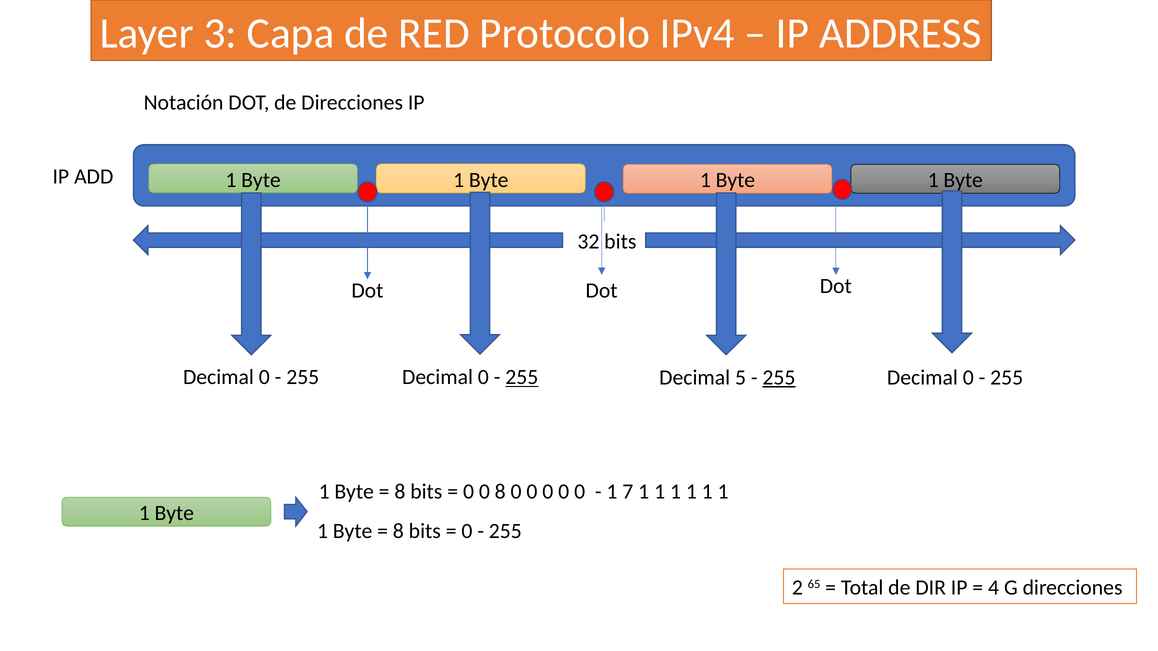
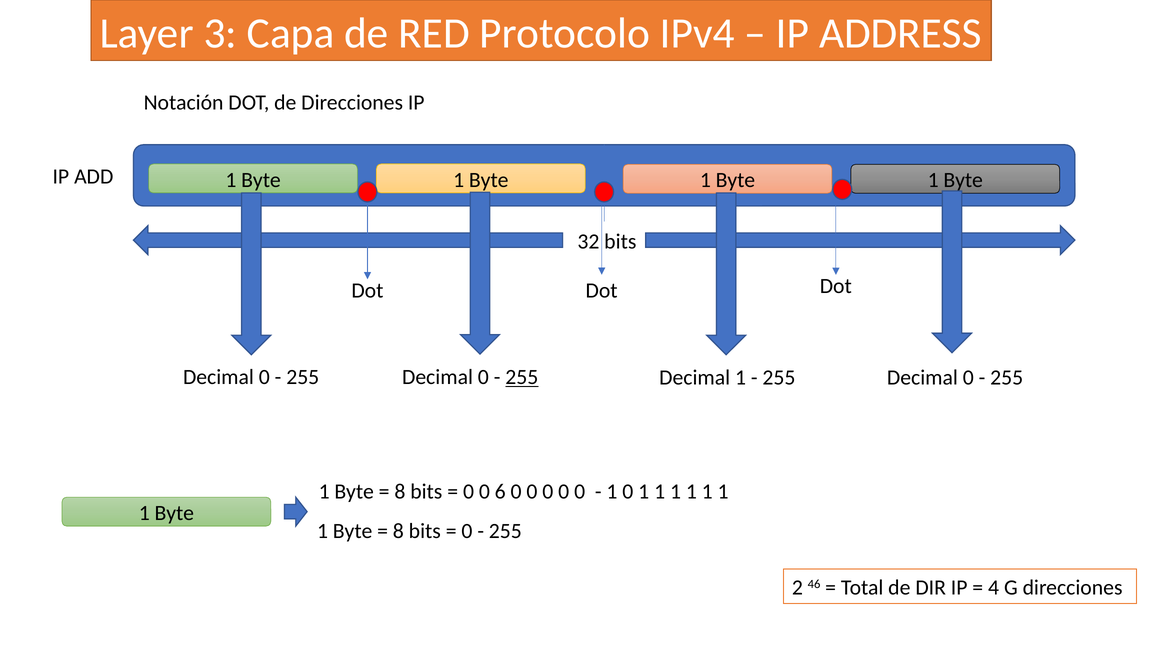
Decimal 5: 5 -> 1
255 at (779, 378) underline: present -> none
0 8: 8 -> 6
1 7: 7 -> 0
65: 65 -> 46
